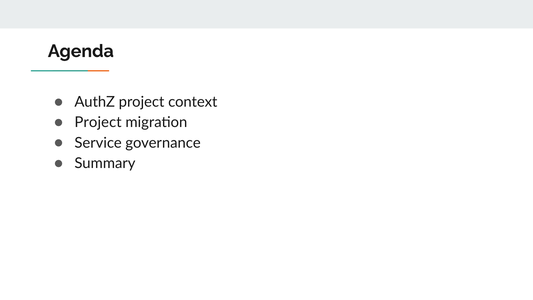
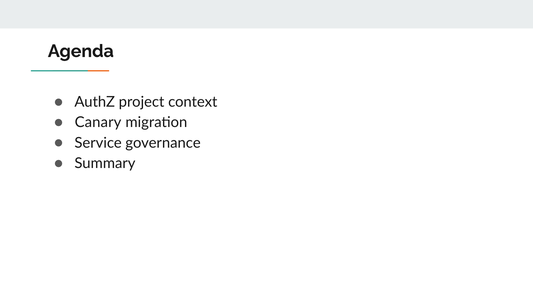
Project at (98, 122): Project -> Canary
